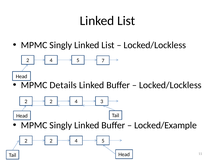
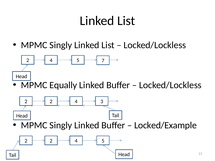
Details: Details -> Equally
